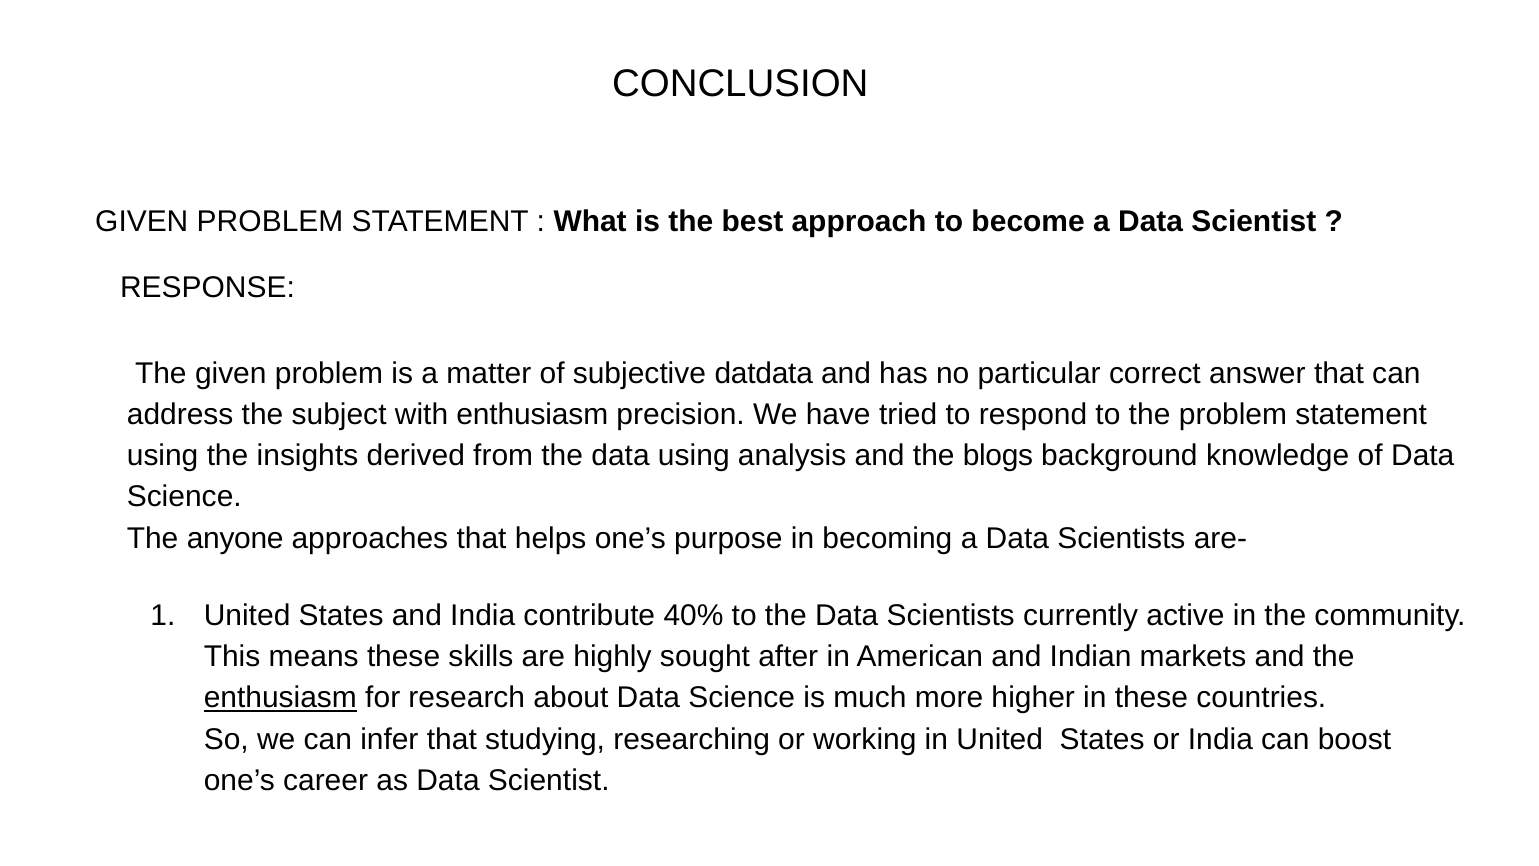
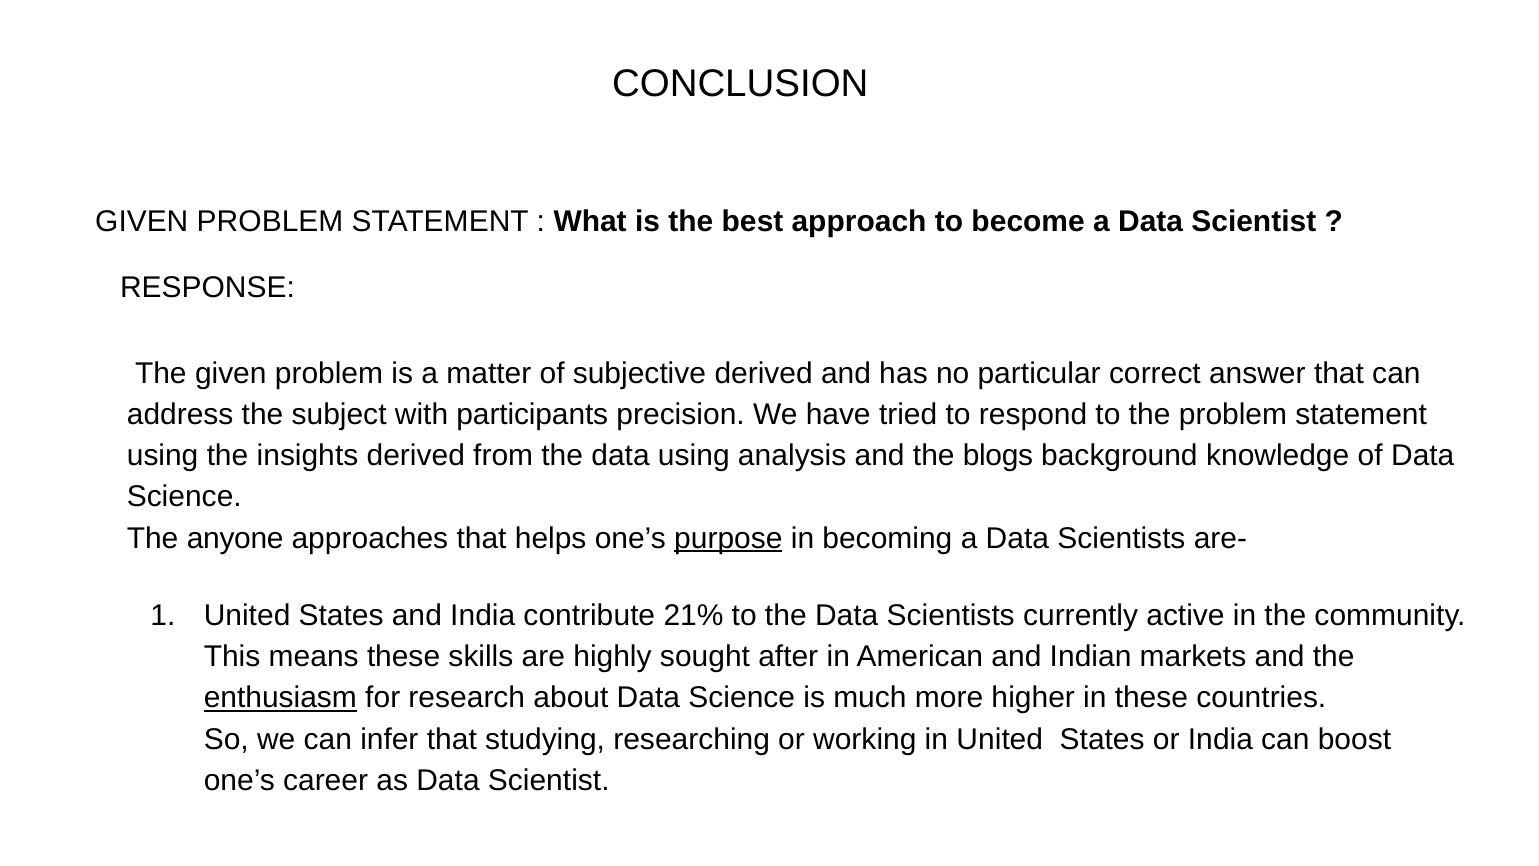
subjective datdata: datdata -> derived
with enthusiasm: enthusiasm -> participants
purpose underline: none -> present
40%: 40% -> 21%
